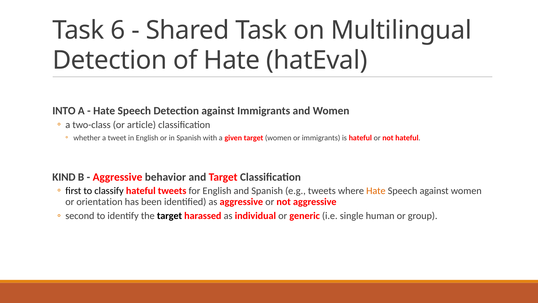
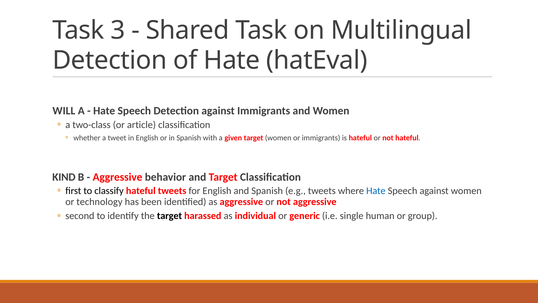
6: 6 -> 3
INTO: INTO -> WILL
Hate at (376, 191) colour: orange -> blue
orientation: orientation -> technology
